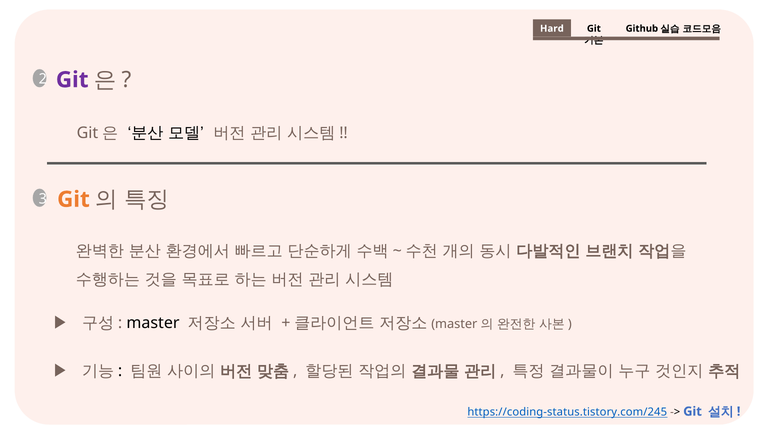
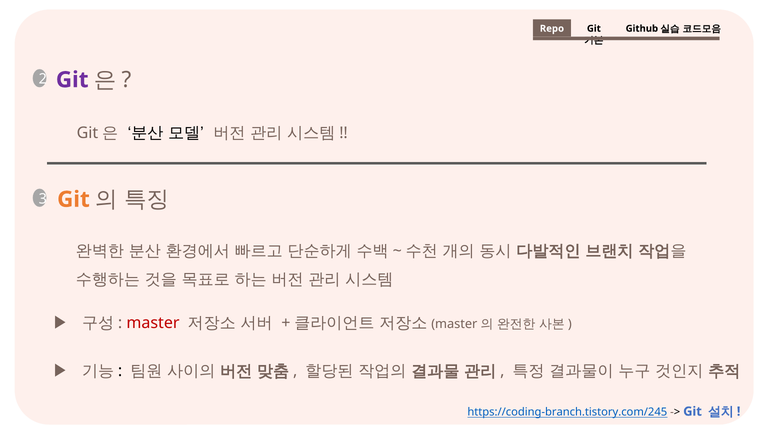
Hard: Hard -> Repo
master colour: black -> red
https://coding-status.tistory.com/245: https://coding-status.tistory.com/245 -> https://coding-branch.tistory.com/245
